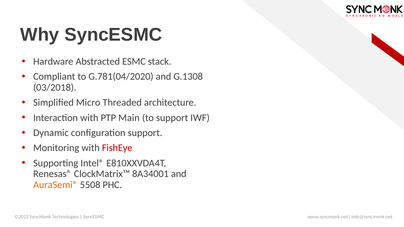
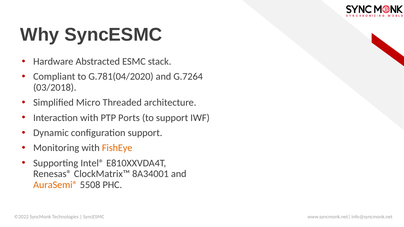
G.1308: G.1308 -> G.7264
Main: Main -> Ports
FishEye colour: red -> orange
